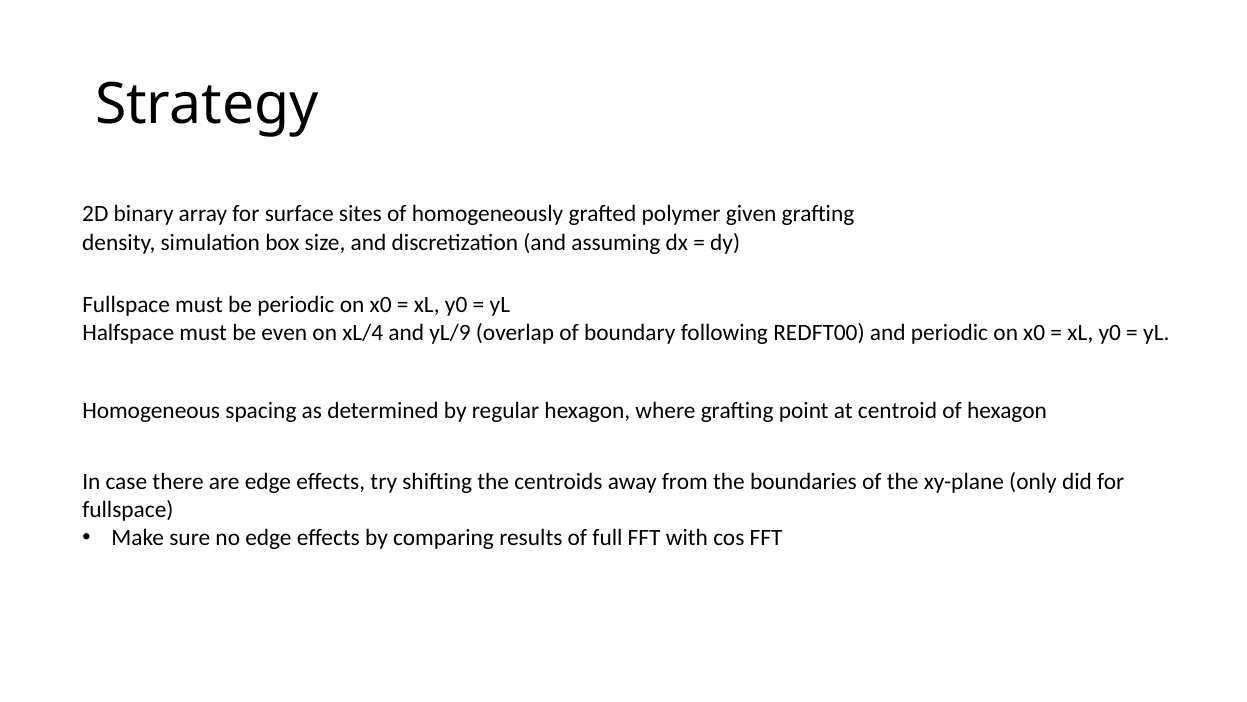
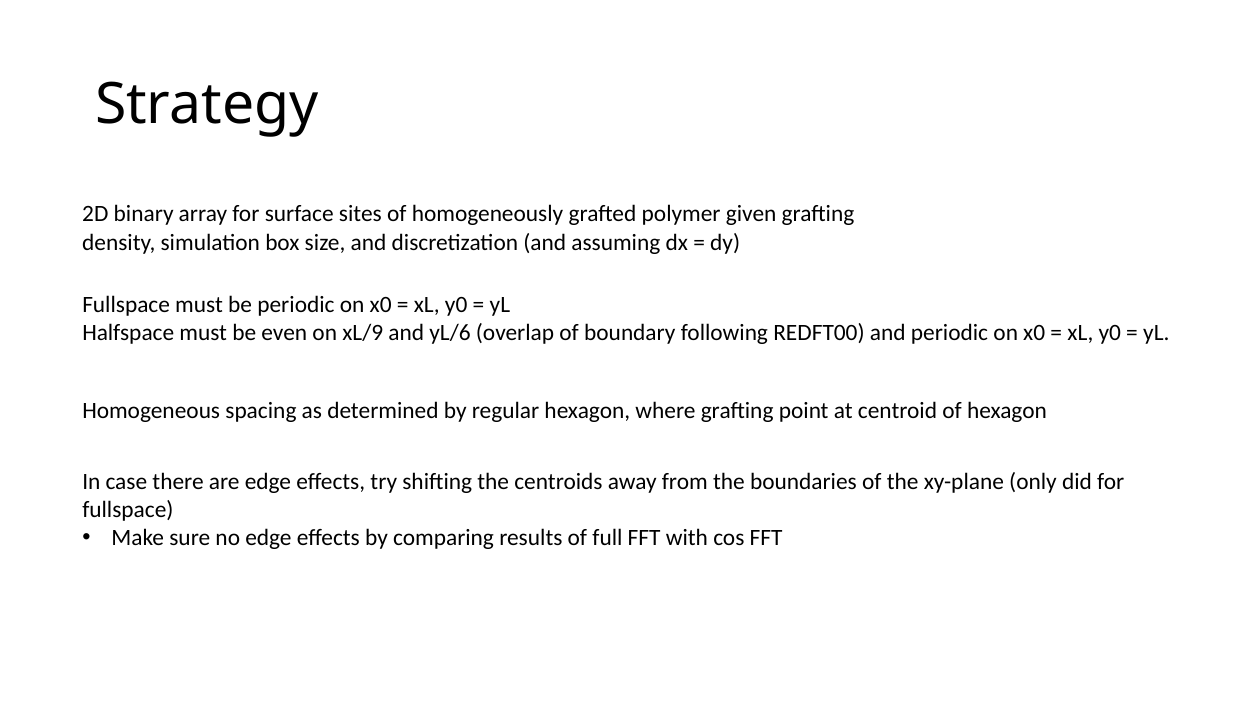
xL/4: xL/4 -> xL/9
yL/9: yL/9 -> yL/6
